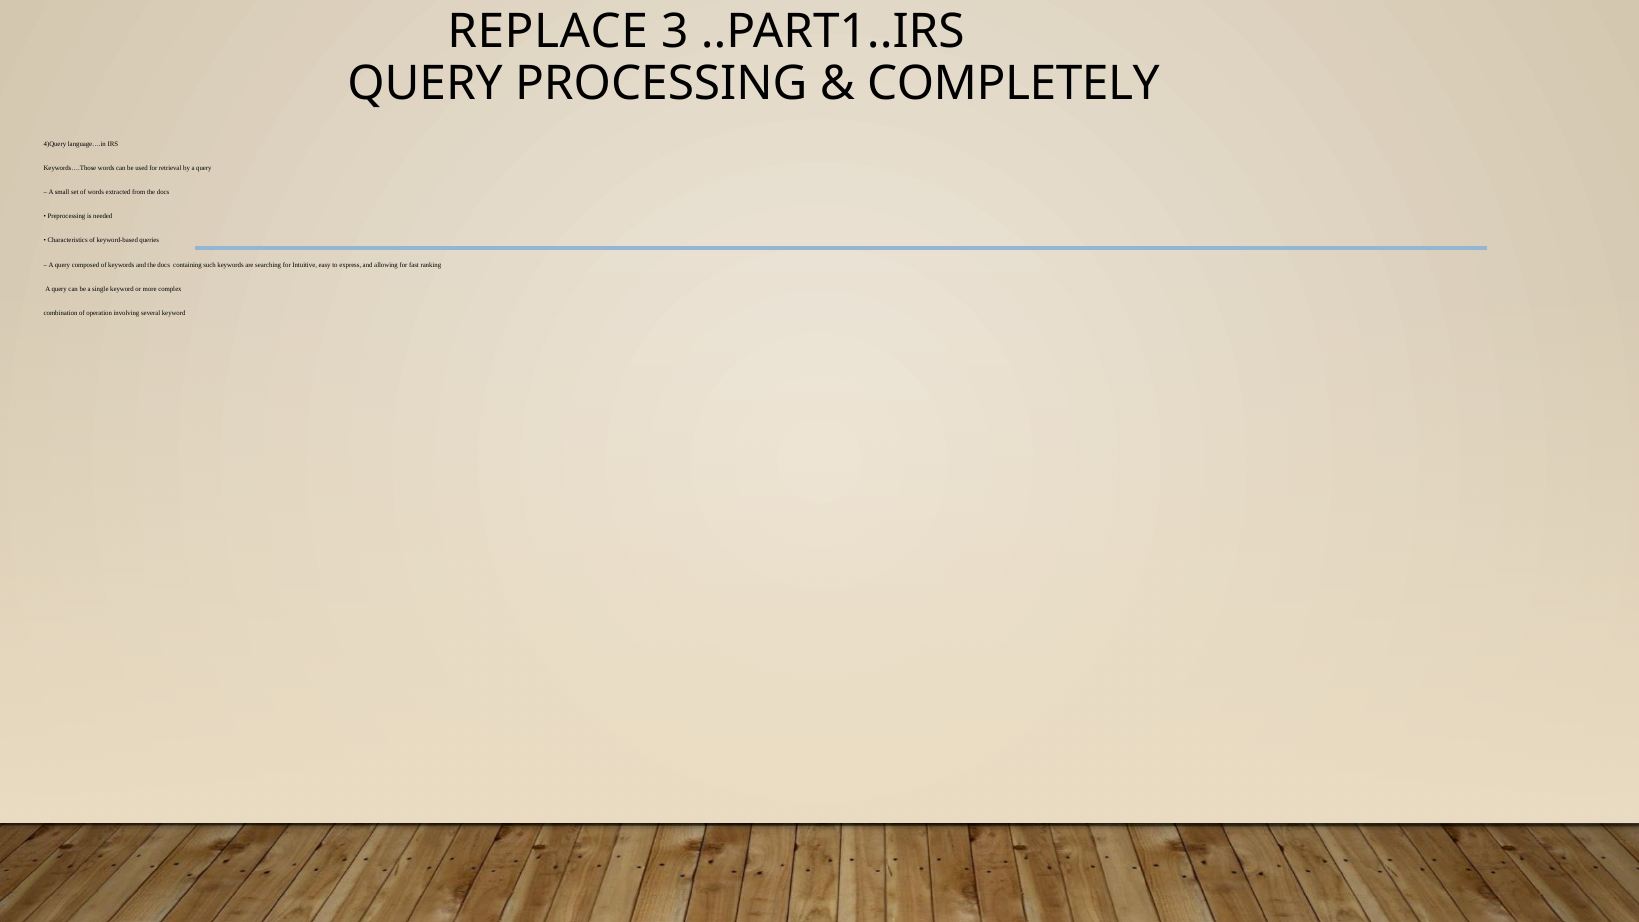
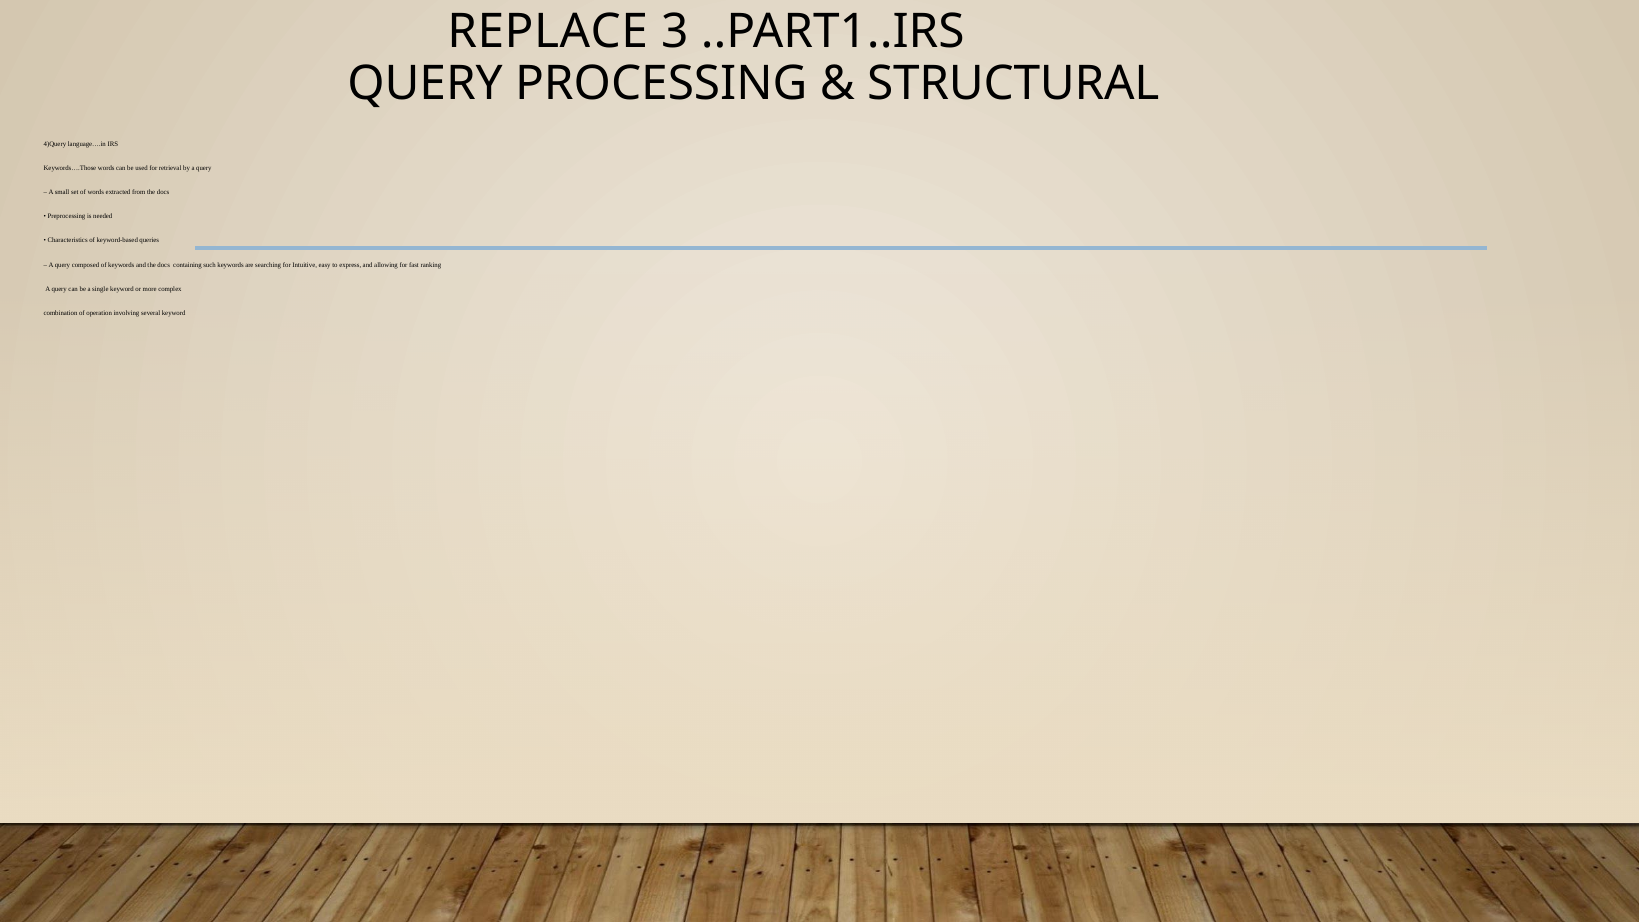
COMPLETELY: COMPLETELY -> STRUCTURAL
